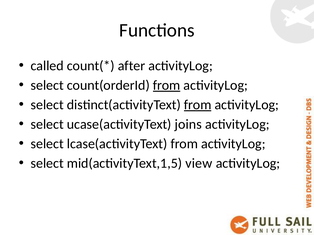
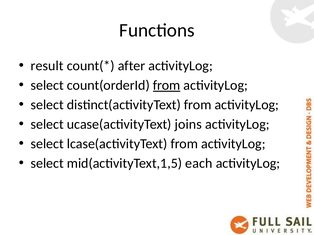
called: called -> result
from at (198, 105) underline: present -> none
view: view -> each
